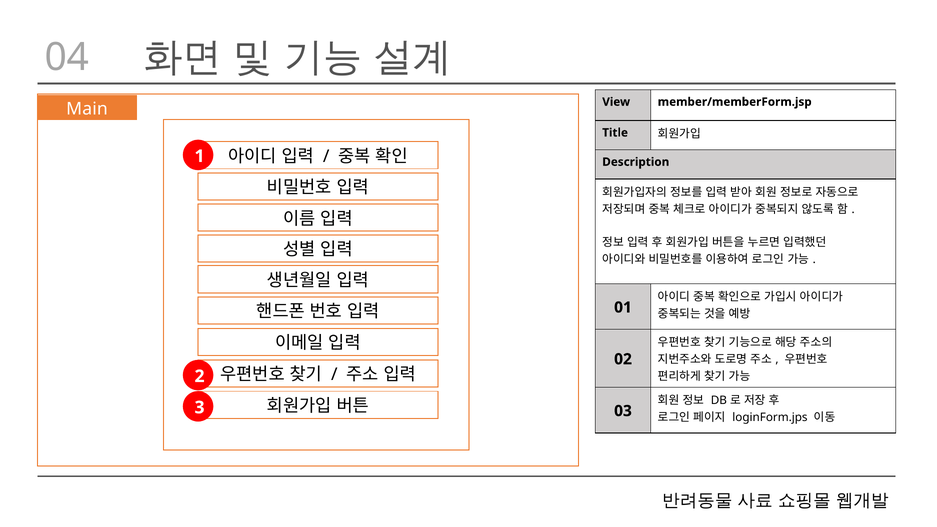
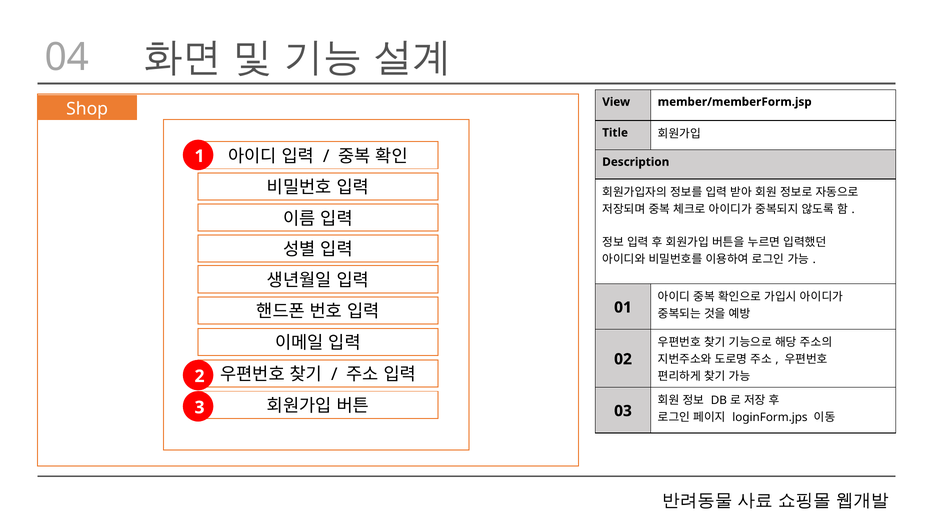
Main: Main -> Shop
